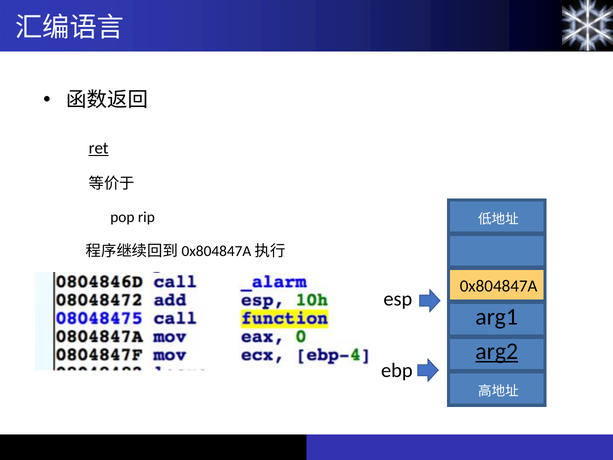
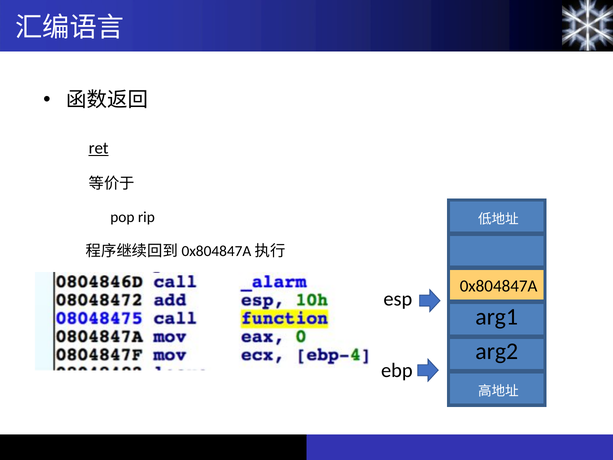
arg2 underline: present -> none
